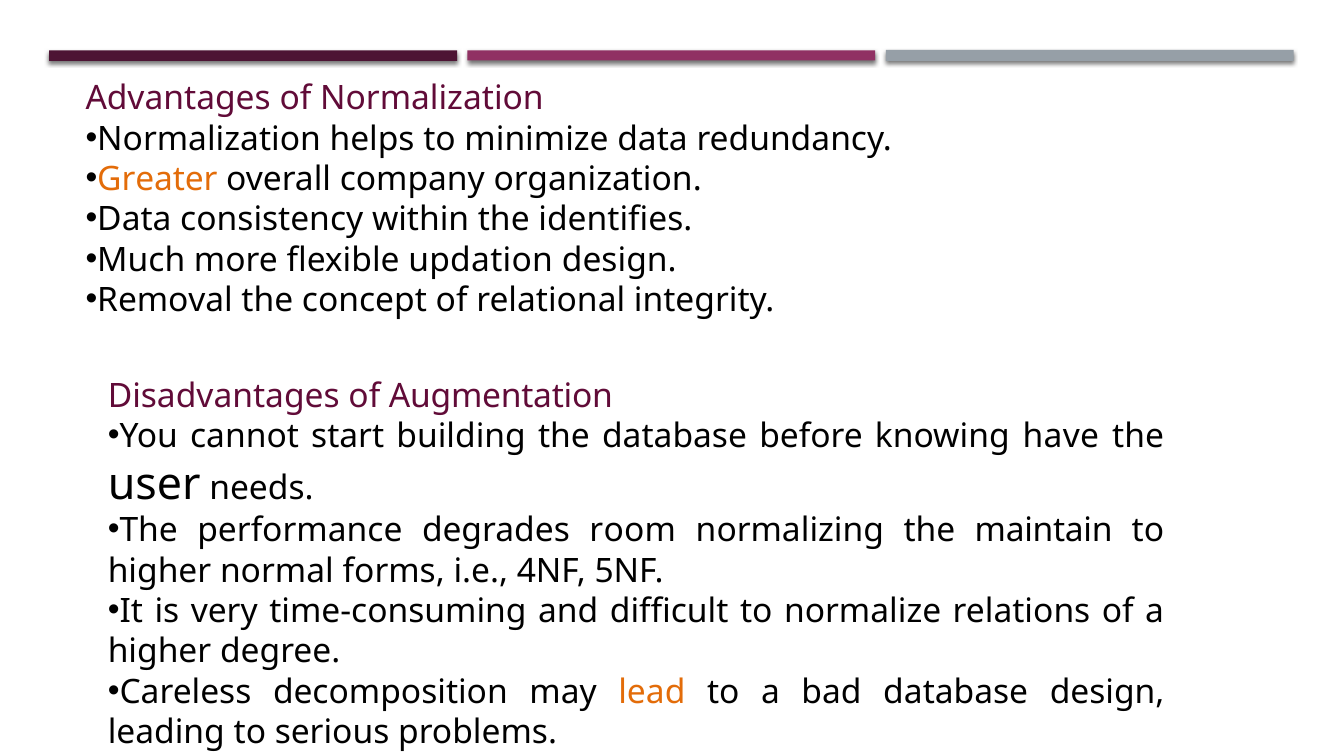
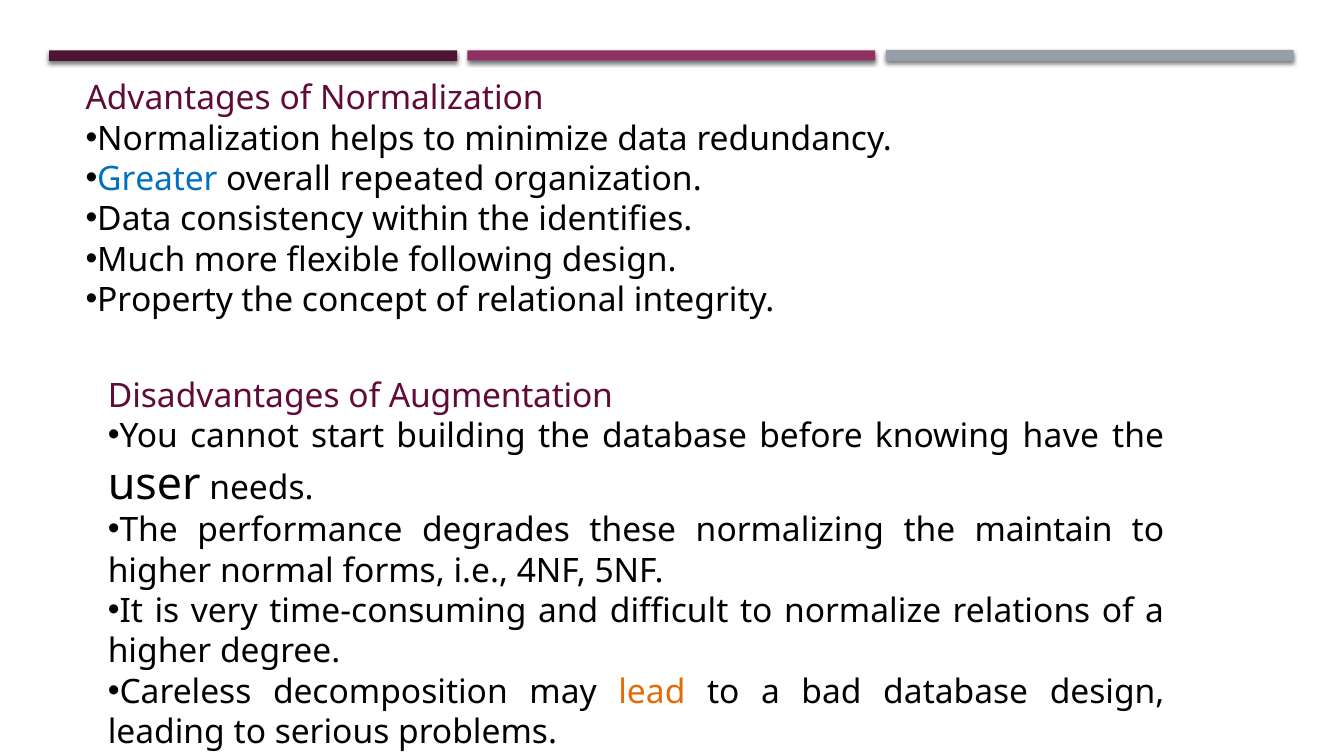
Greater colour: orange -> blue
company: company -> repeated
updation: updation -> following
Removal: Removal -> Property
room: room -> these
